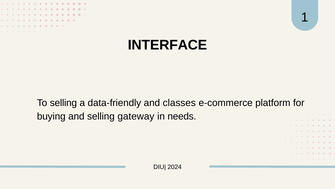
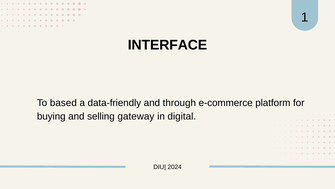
To selling: selling -> based
classes: classes -> through
needs: needs -> digital
